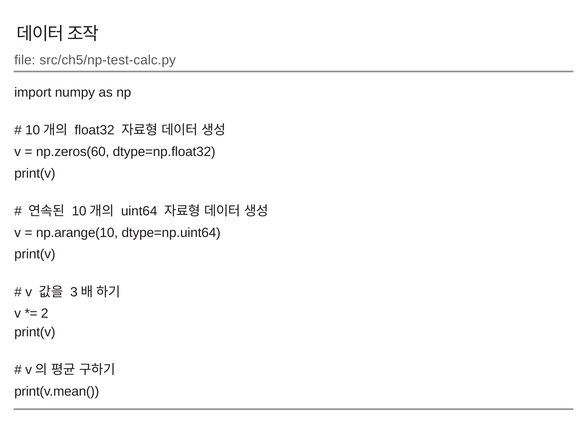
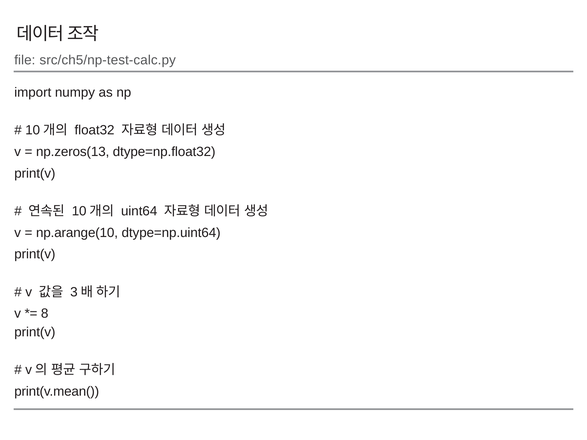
np.zeros(60: np.zeros(60 -> np.zeros(13
2: 2 -> 8
